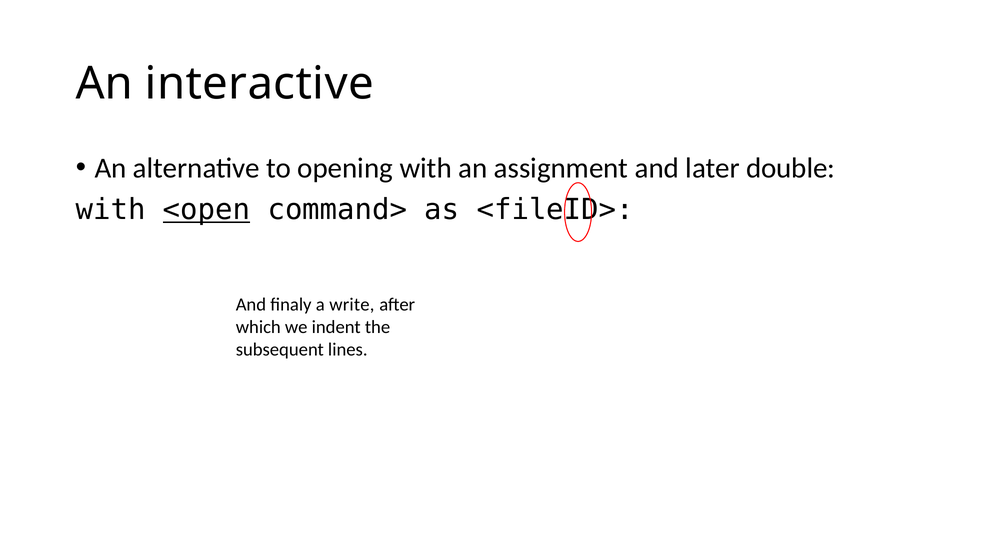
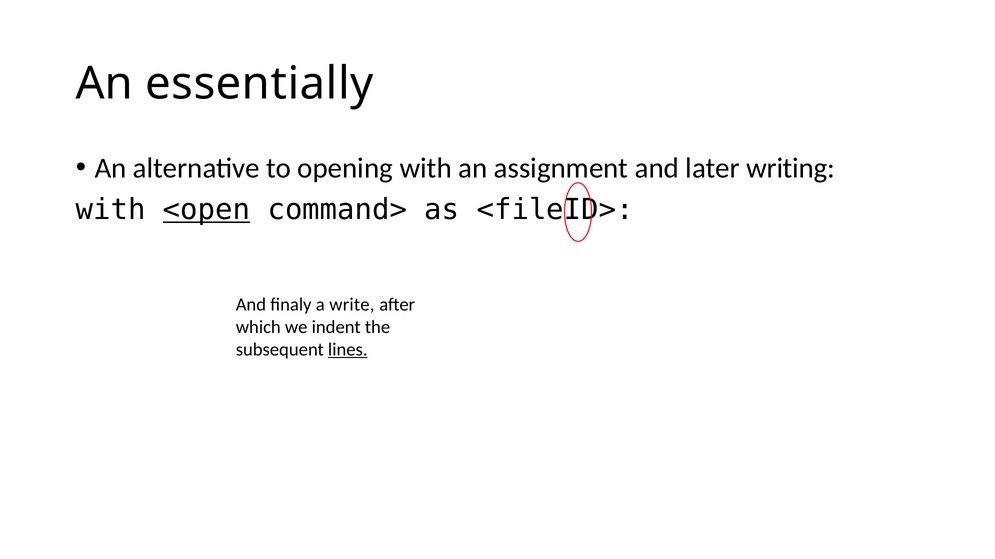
interactive: interactive -> essentially
double: double -> writing
lines underline: none -> present
